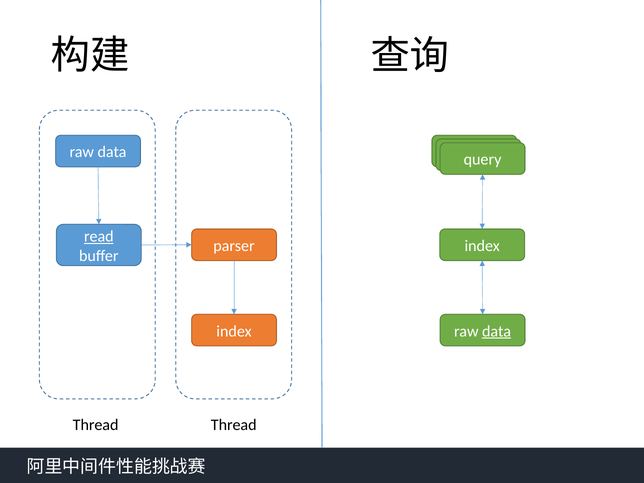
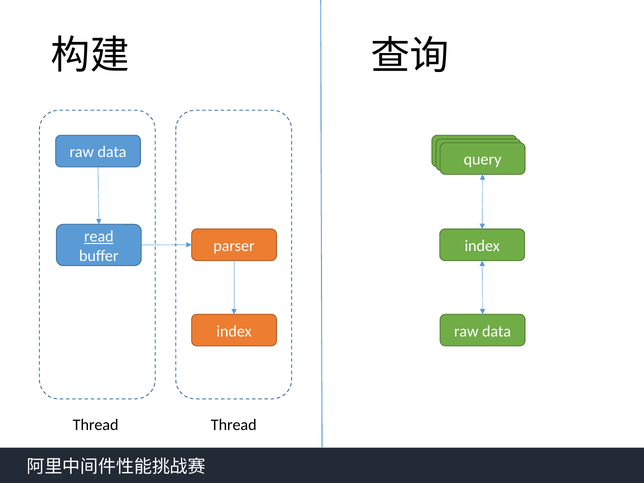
data at (497, 331) underline: present -> none
